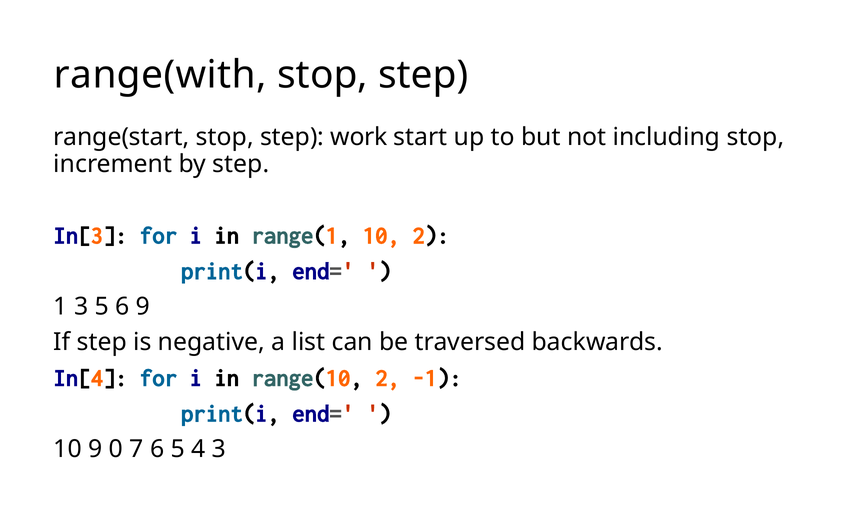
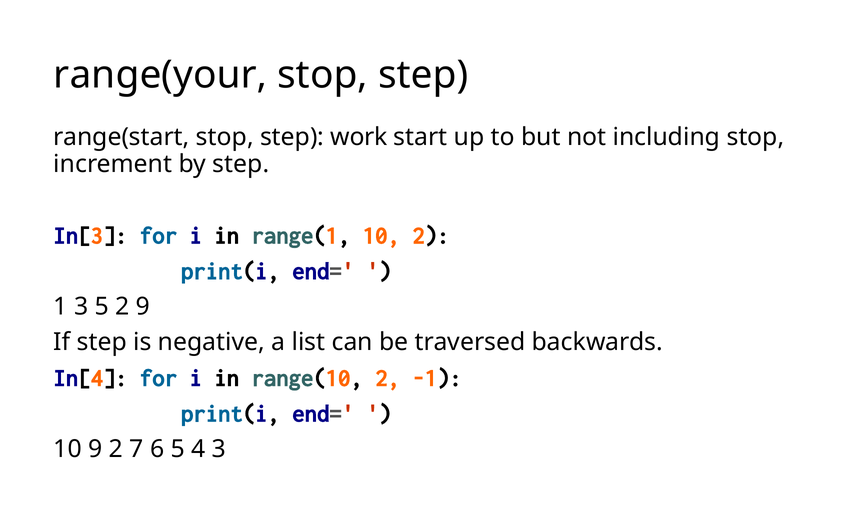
range(with: range(with -> range(your
5 6: 6 -> 2
9 0: 0 -> 2
